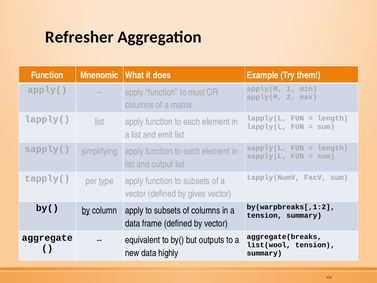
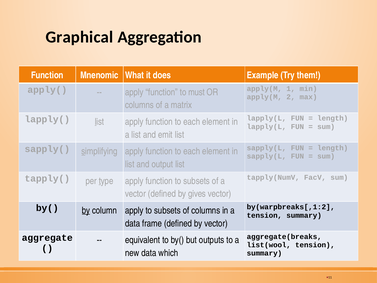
Refresher: Refresher -> Graphical
highly: highly -> which
